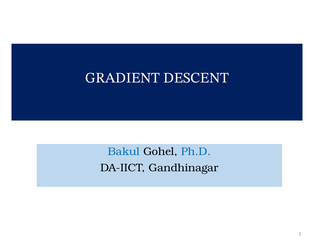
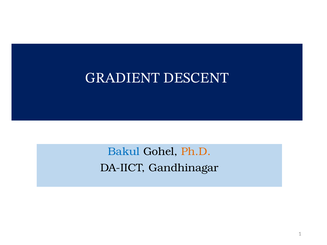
Ph.D colour: blue -> orange
